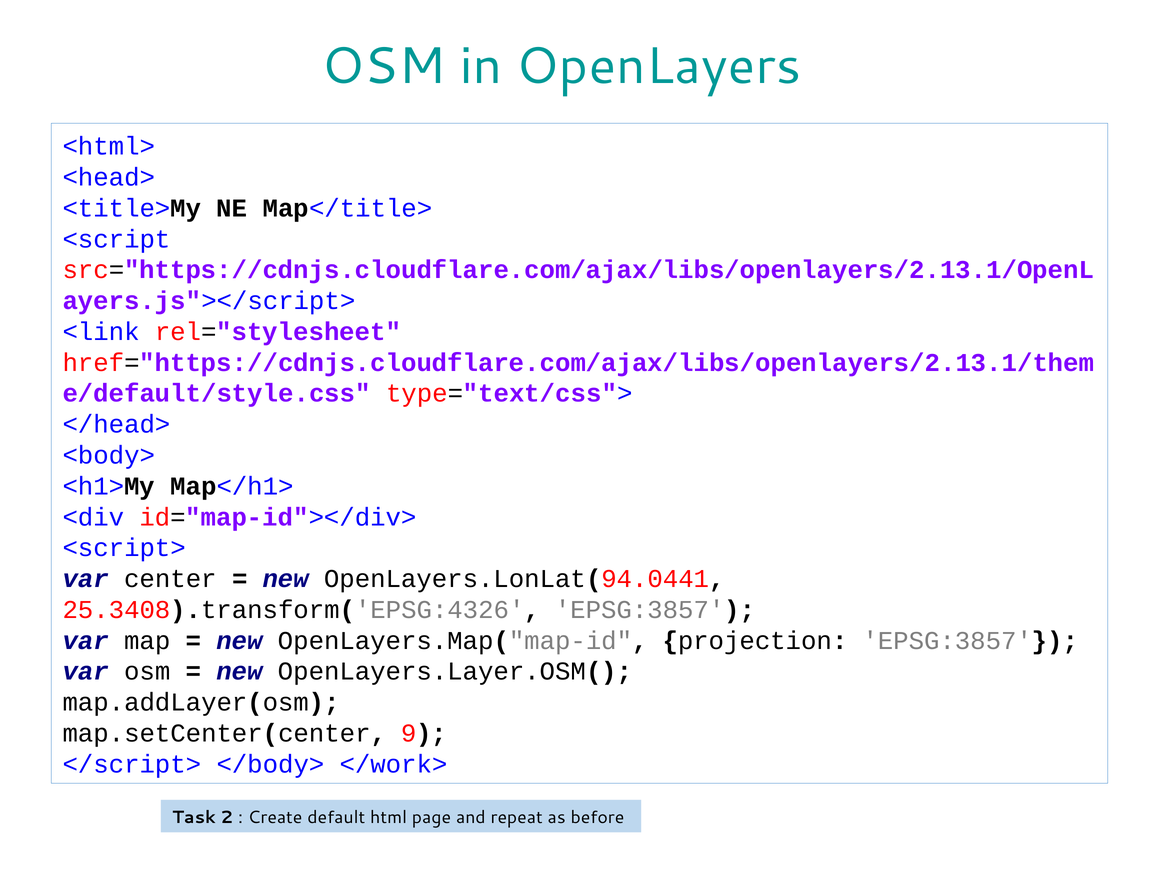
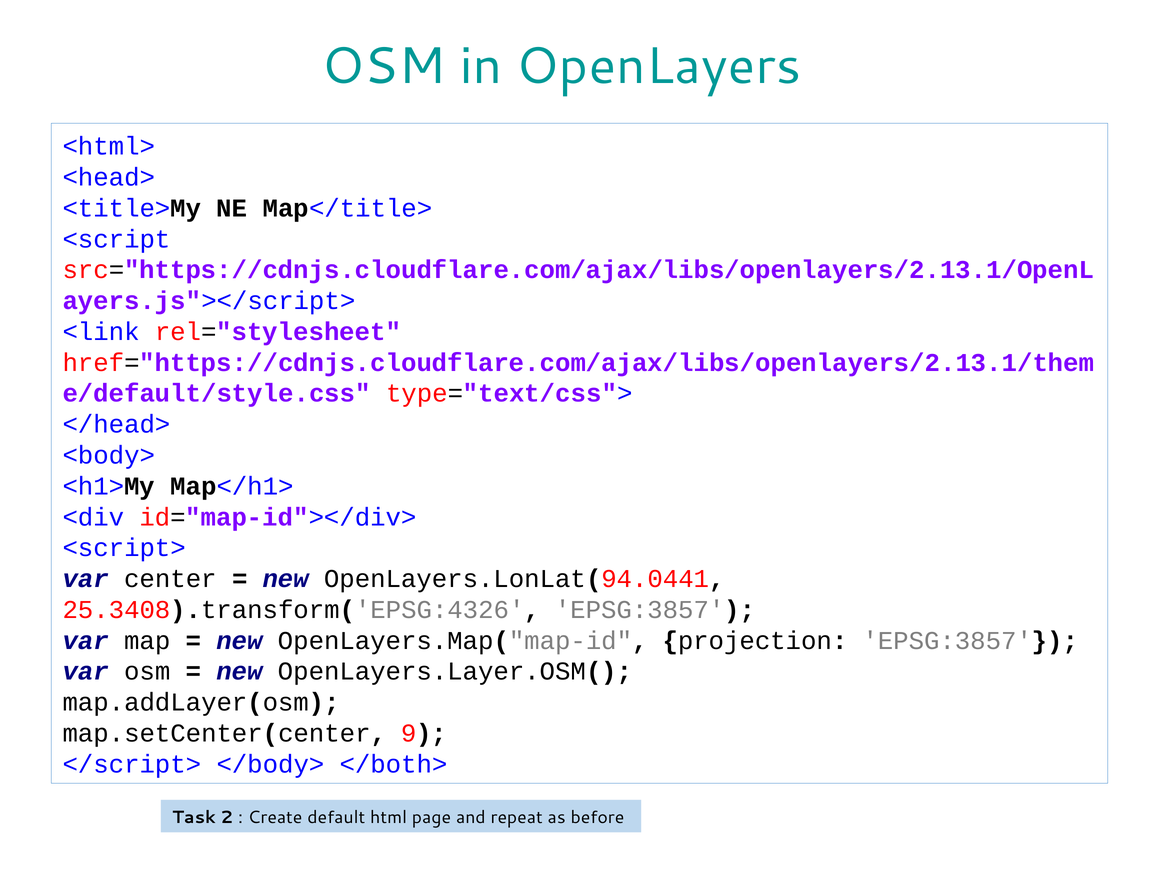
</work>: </work> -> </both>
